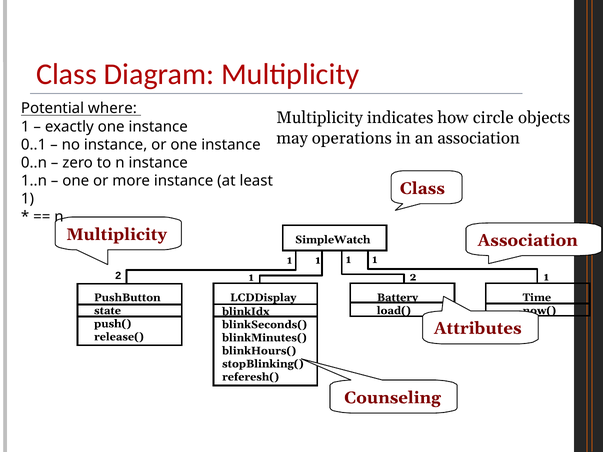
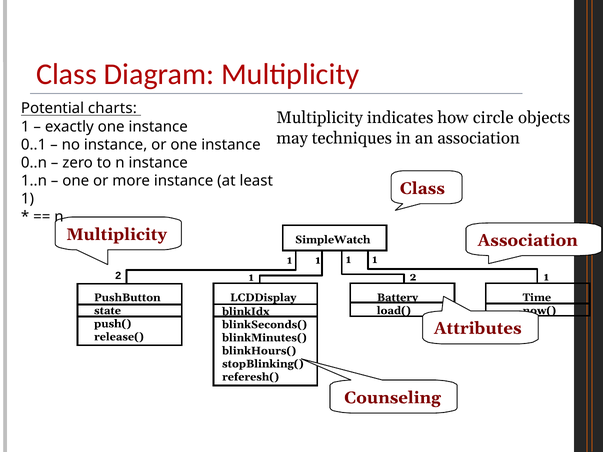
where: where -> charts
operations: operations -> techniques
